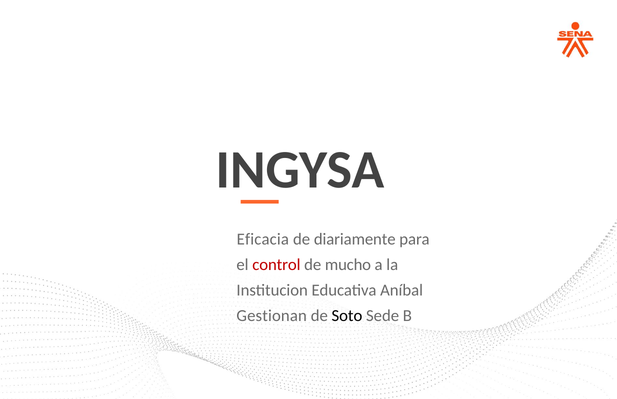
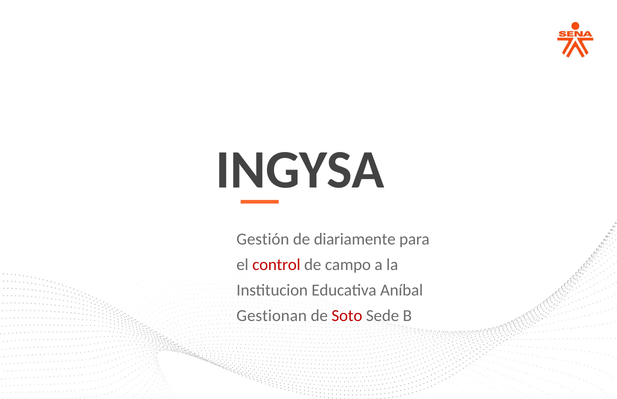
Eficacia: Eficacia -> Gestión
mucho: mucho -> campo
Soto colour: black -> red
